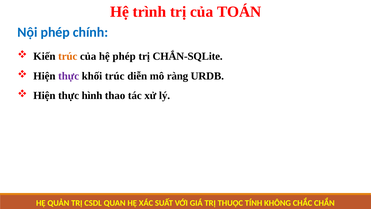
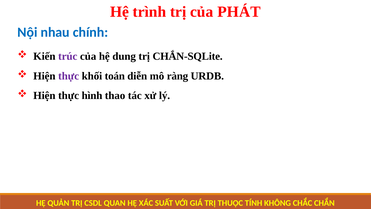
TOÁN: TOÁN -> PHÁT
Nội phép: phép -> nhau
trúc at (68, 56) colour: orange -> purple
hệ phép: phép -> dung
khối trúc: trúc -> toán
